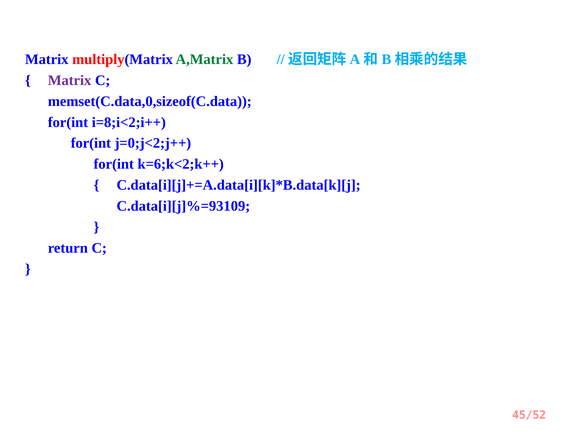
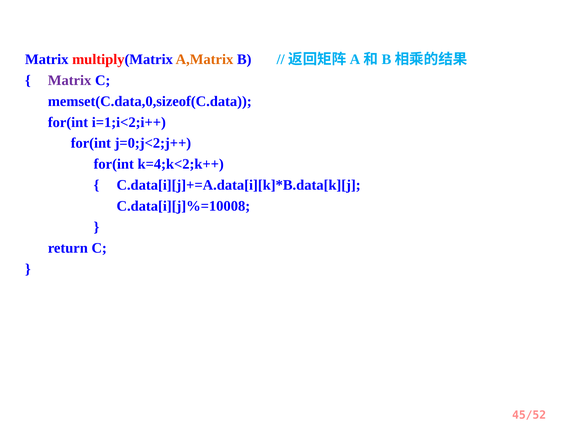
A,Matrix colour: green -> orange
i=8;i<2;i++: i=8;i<2;i++ -> i=1;i<2;i++
k=6;k<2;k++: k=6;k<2;k++ -> k=4;k<2;k++
C.data[i][j]%=93109: C.data[i][j]%=93109 -> C.data[i][j]%=10008
